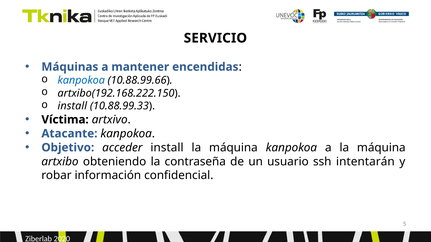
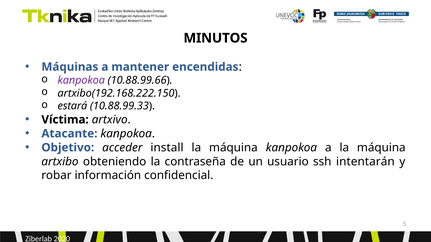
SERVICIO: SERVICIO -> MINUTOS
kanpokoa at (81, 80) colour: blue -> purple
install at (72, 106): install -> estará
